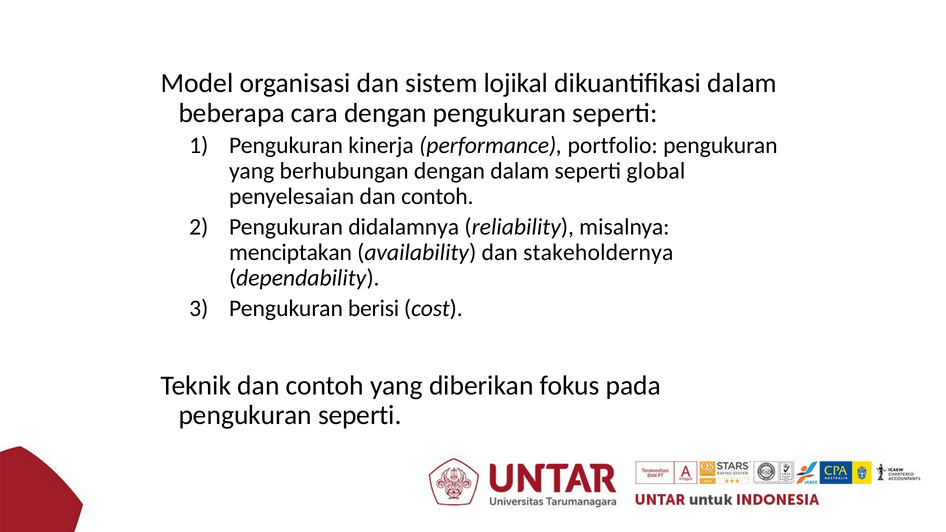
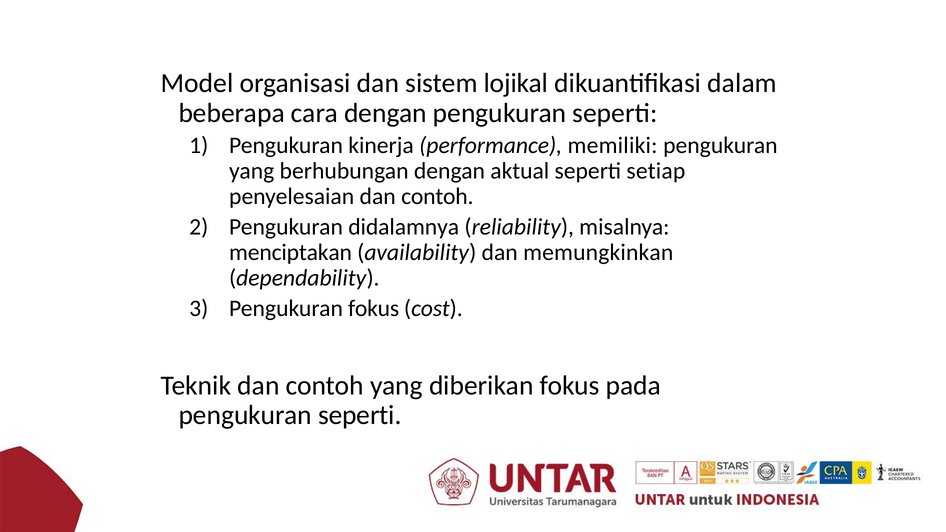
portfolio: portfolio -> memiliki
dengan dalam: dalam -> aktual
global: global -> setiap
stakeholdernya: stakeholdernya -> memungkinkan
Pengukuran berisi: berisi -> fokus
